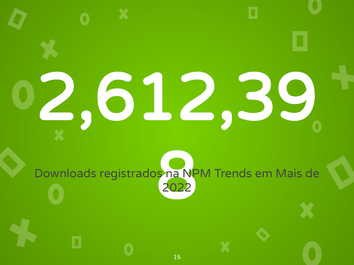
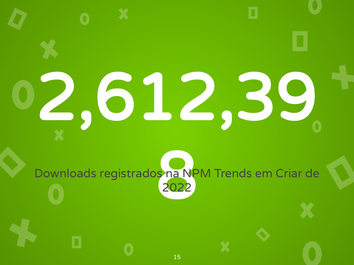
Mais: Mais -> Criar
